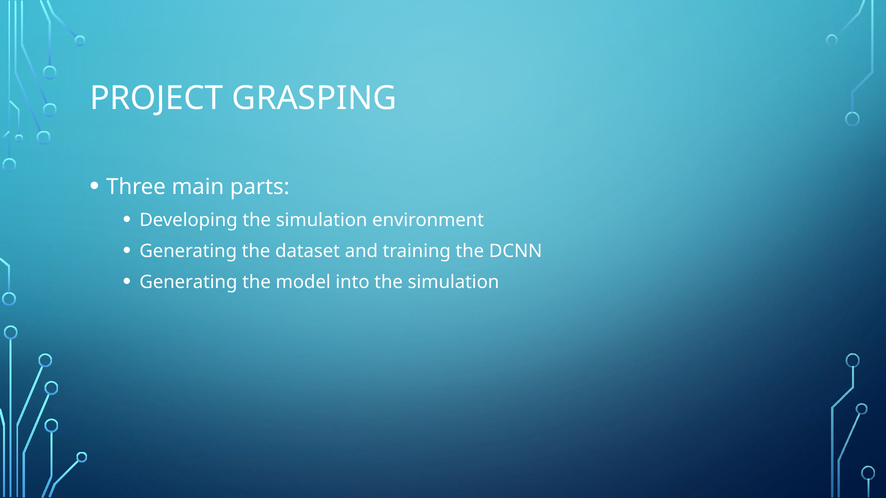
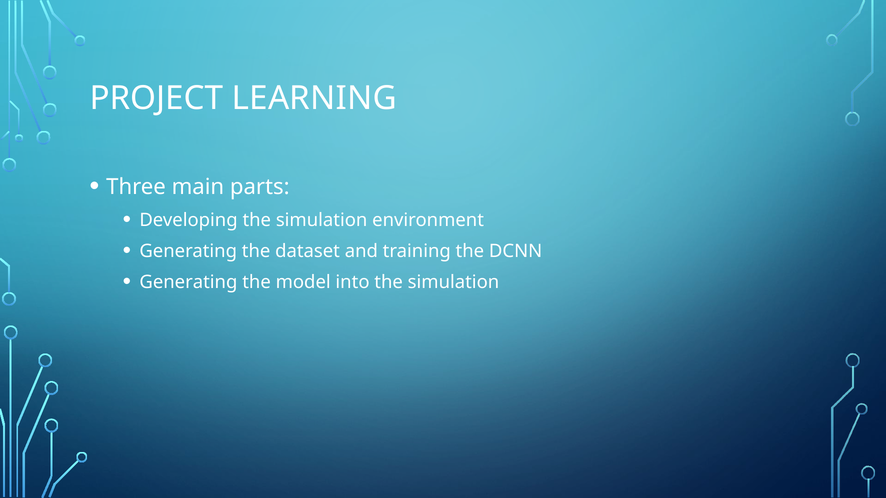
GRASPING: GRASPING -> LEARNING
